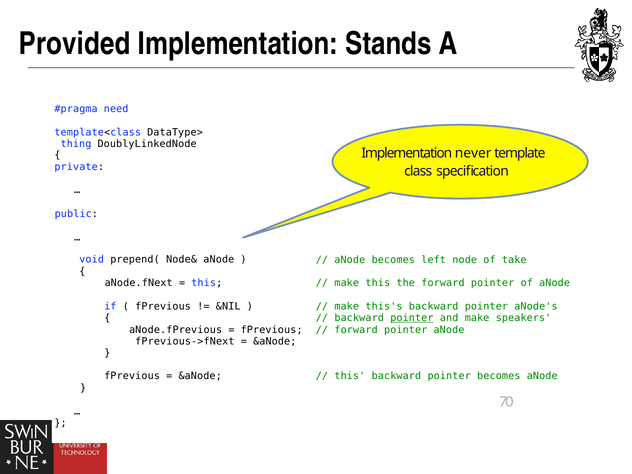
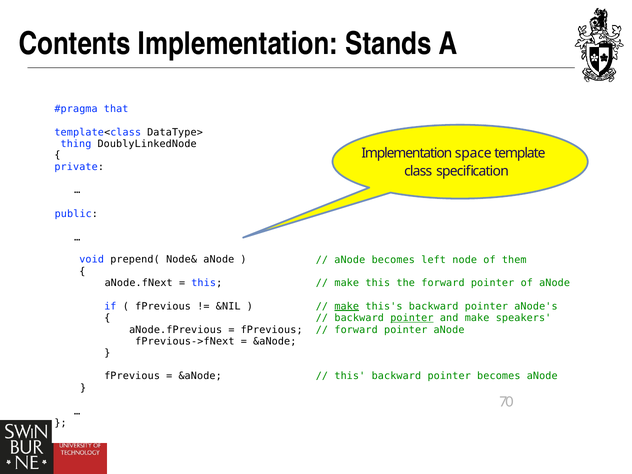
Provided: Provided -> Contents
need: need -> that
never: never -> space
take: take -> them
make at (347, 306) underline: none -> present
